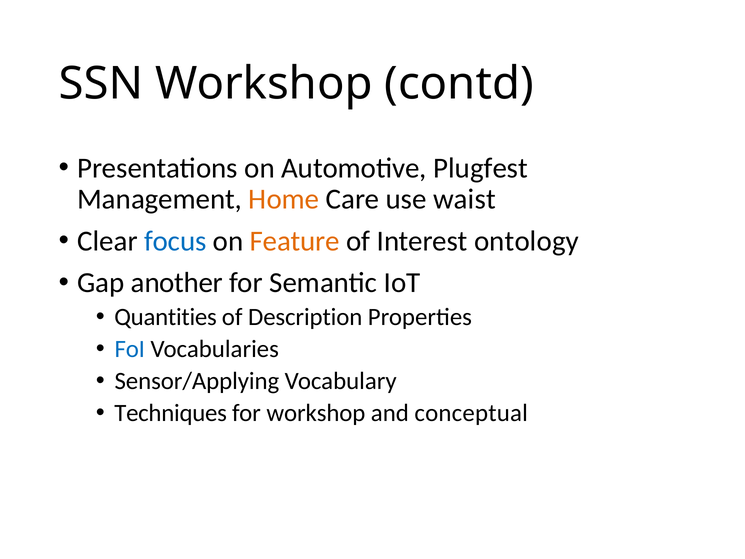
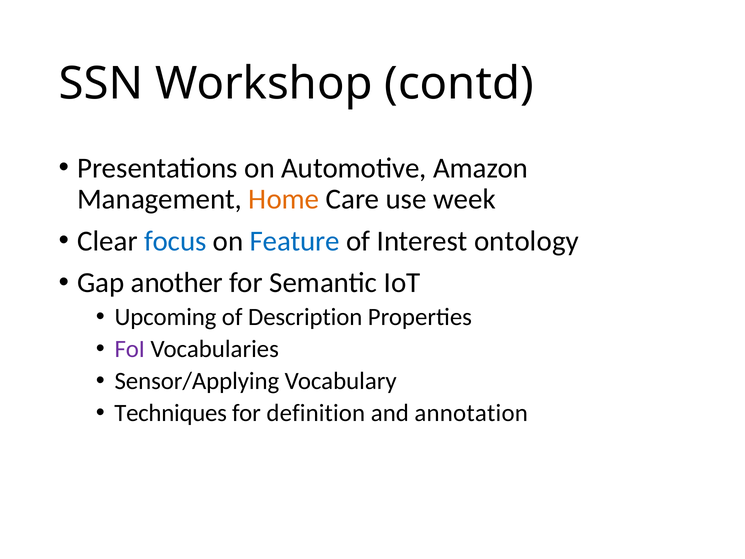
Plugfest: Plugfest -> Amazon
waist: waist -> week
Feature colour: orange -> blue
Quantities: Quantities -> Upcoming
FoI colour: blue -> purple
for workshop: workshop -> definition
conceptual: conceptual -> annotation
